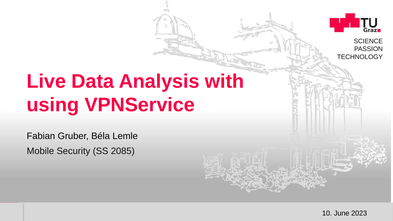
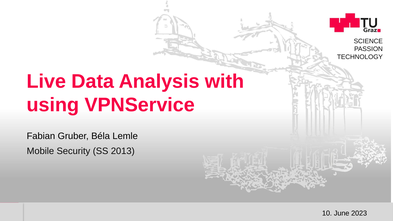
2085: 2085 -> 2013
